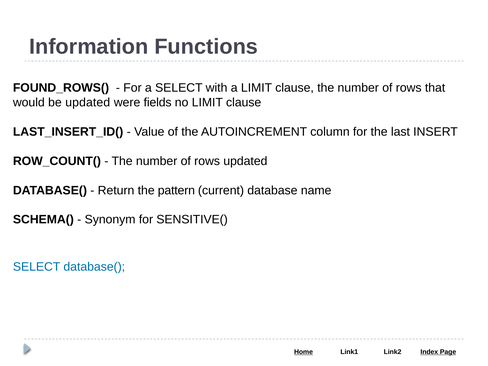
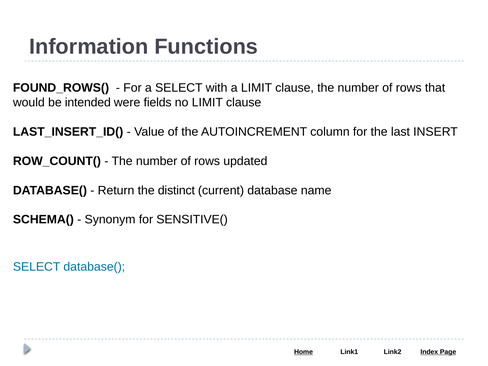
be updated: updated -> intended
pattern: pattern -> distinct
